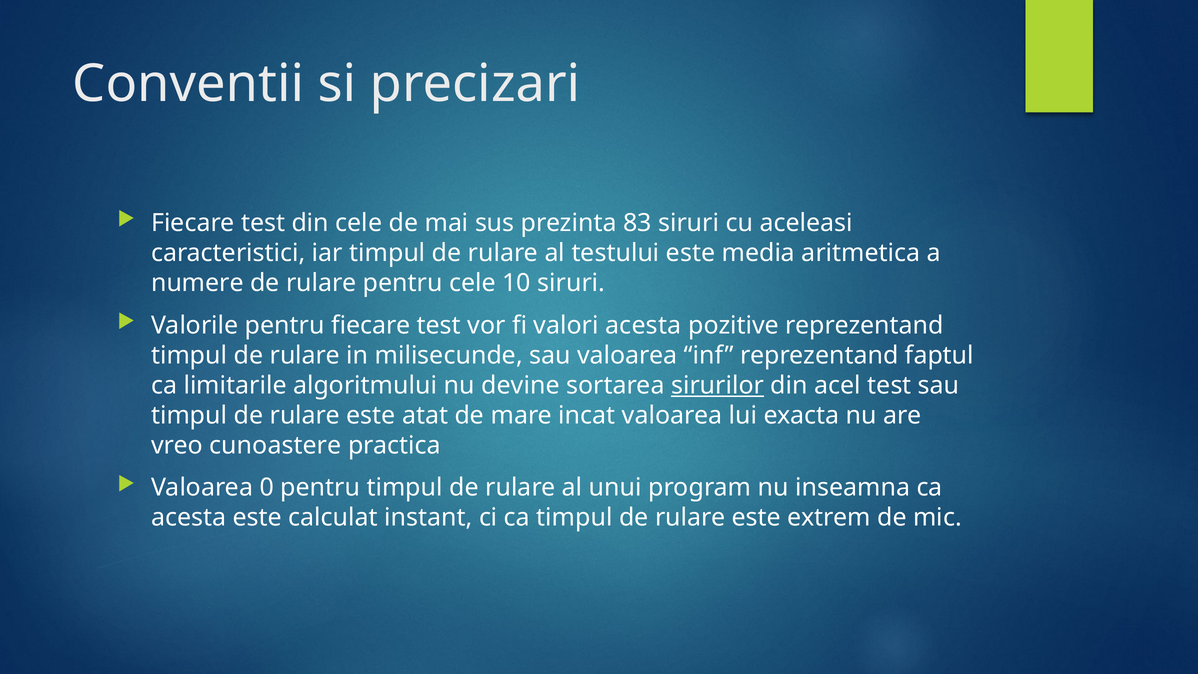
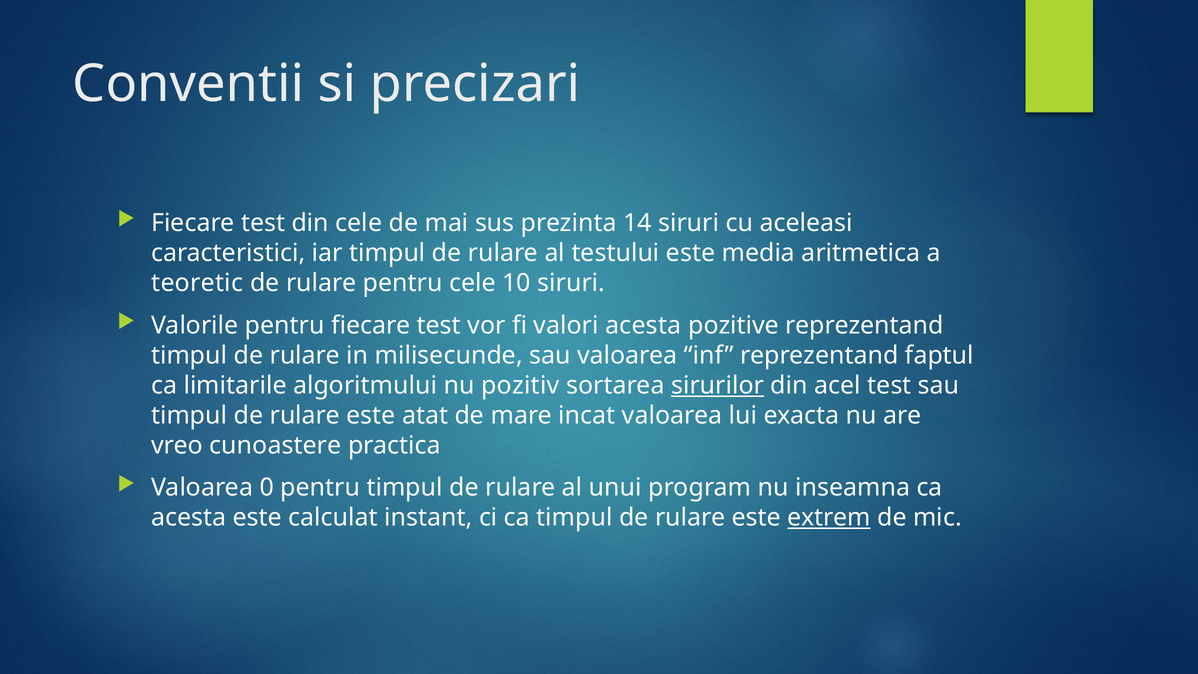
83: 83 -> 14
numere: numere -> teoretic
devine: devine -> pozitiv
extrem underline: none -> present
